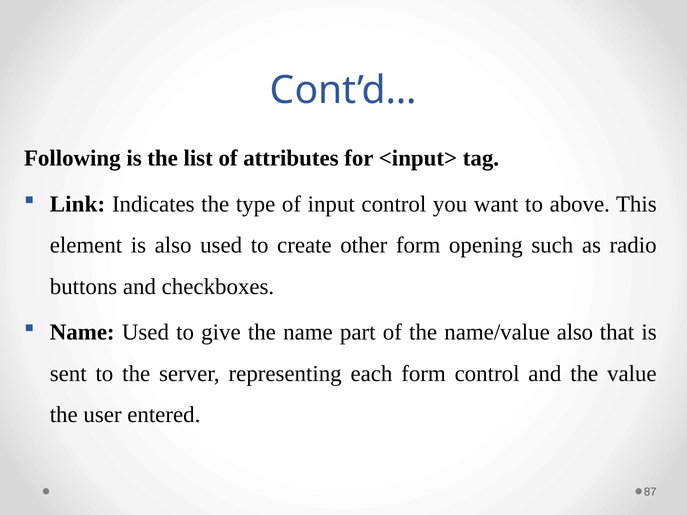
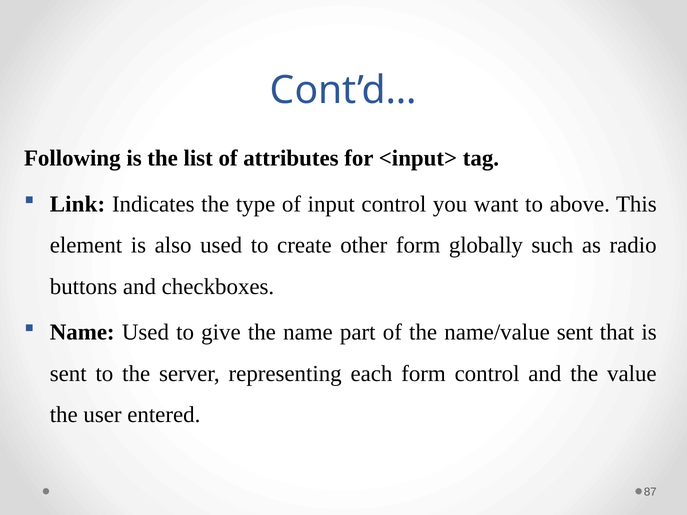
opening: opening -> globally
name/value also: also -> sent
